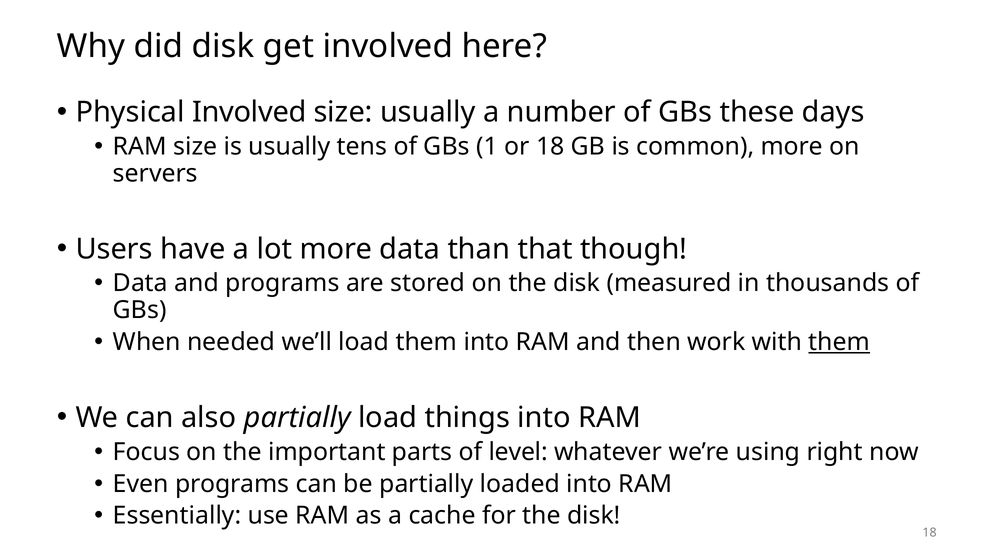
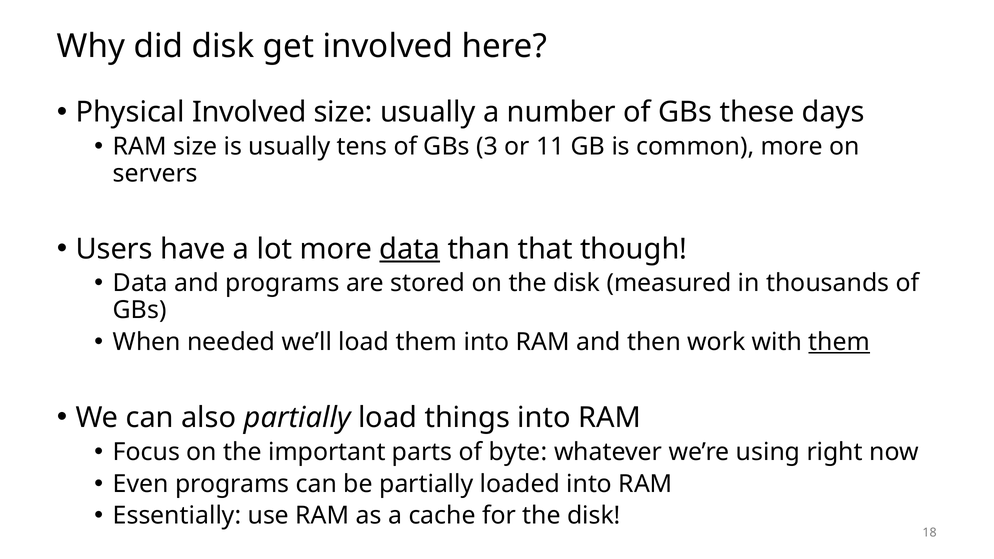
1: 1 -> 3
or 18: 18 -> 11
data at (410, 249) underline: none -> present
level: level -> byte
